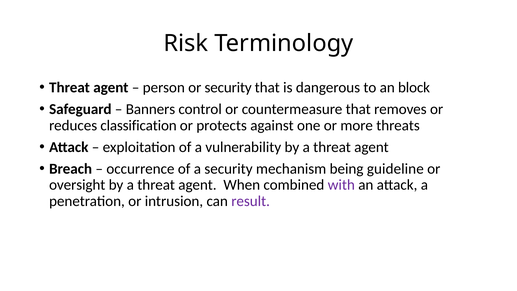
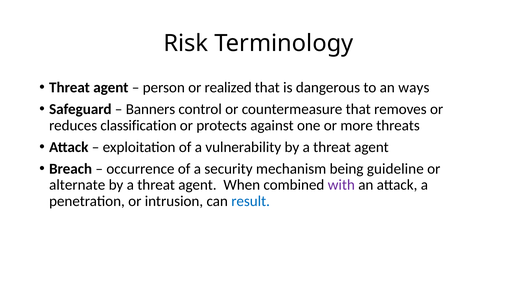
or security: security -> realized
block: block -> ways
oversight: oversight -> alternate
result colour: purple -> blue
